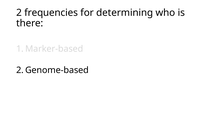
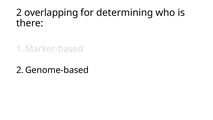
frequencies: frequencies -> overlapping
